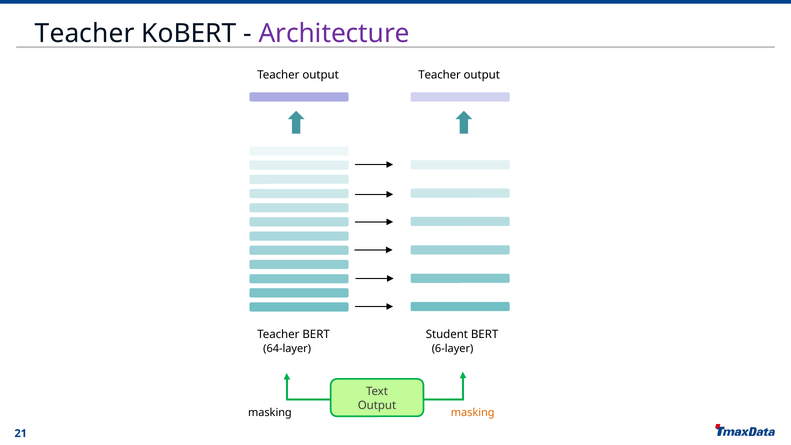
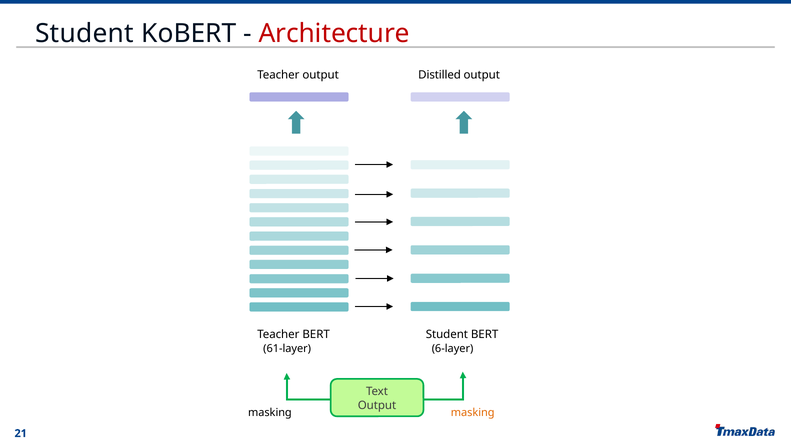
Teacher at (85, 33): Teacher -> Student
Architecture colour: purple -> red
Teacher output Teacher: Teacher -> Distilled
64-layer: 64-layer -> 61-layer
